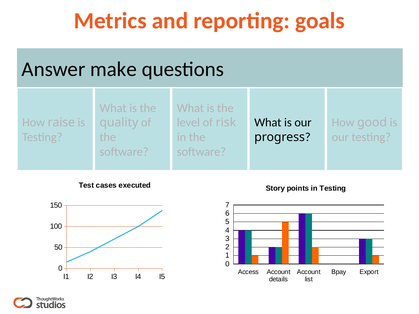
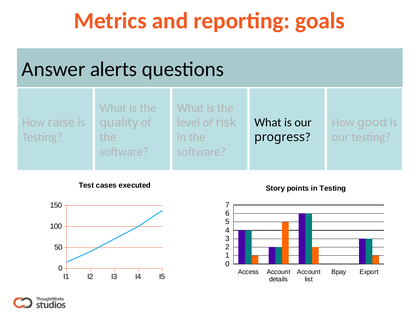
make: make -> alerts
